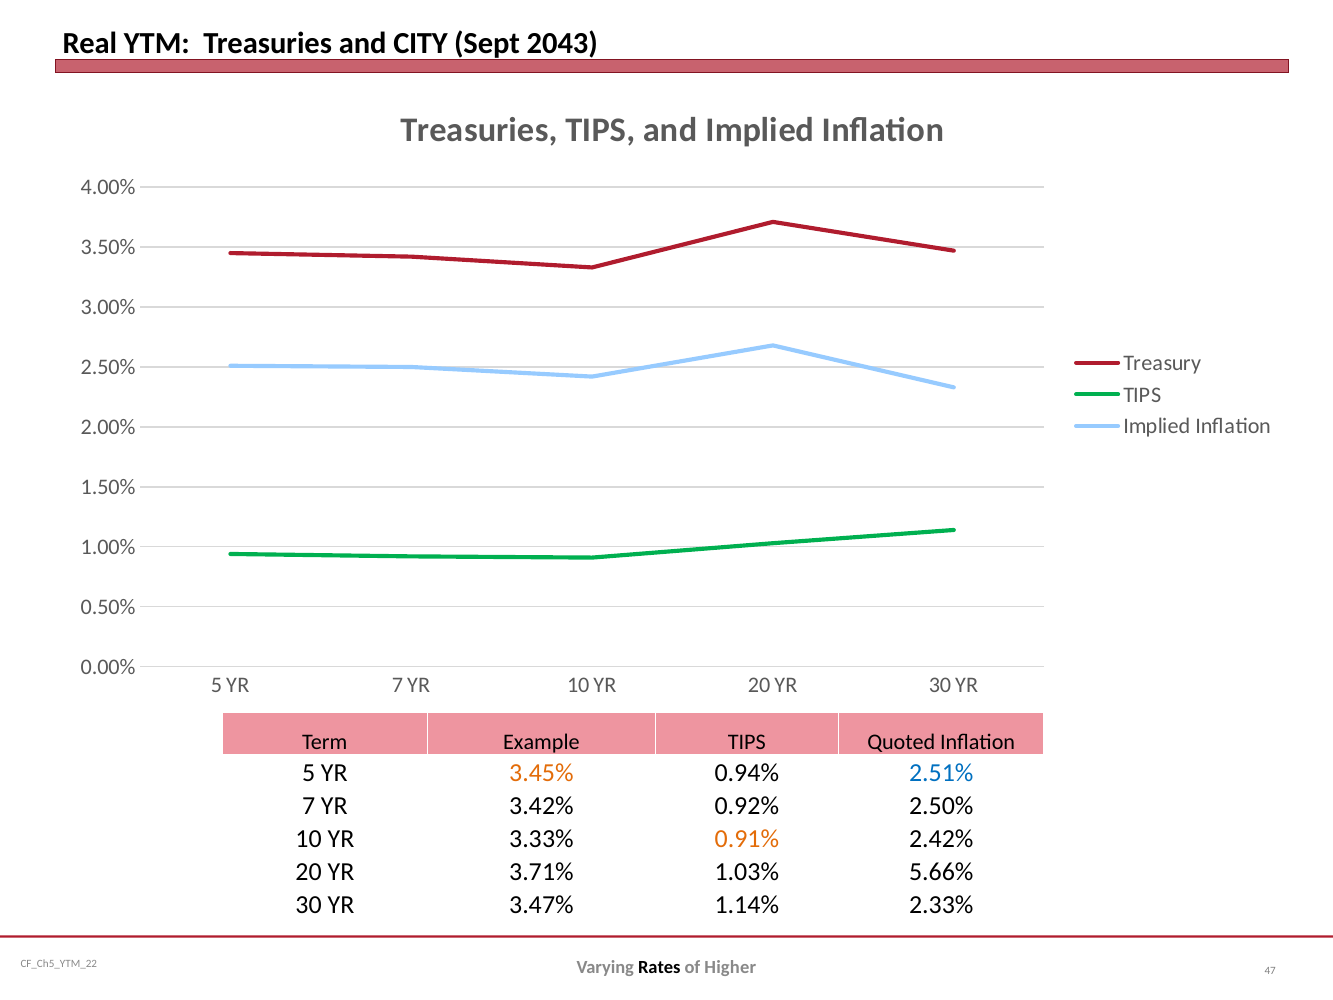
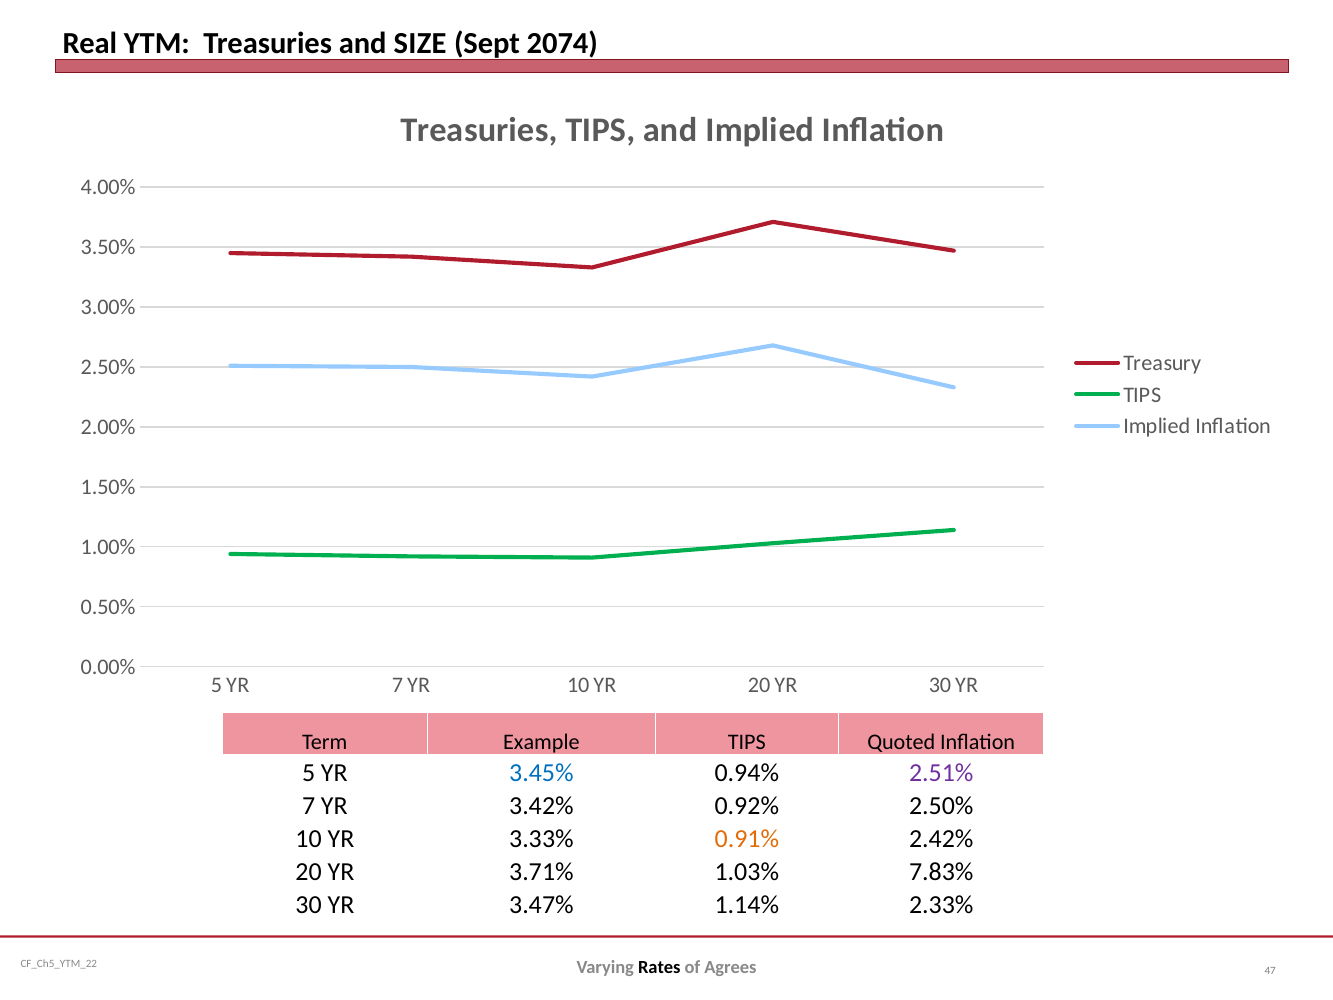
CITY: CITY -> SIZE
2043: 2043 -> 2074
3.45% colour: orange -> blue
2.51% colour: blue -> purple
5.66%: 5.66% -> 7.83%
Higher: Higher -> Agrees
